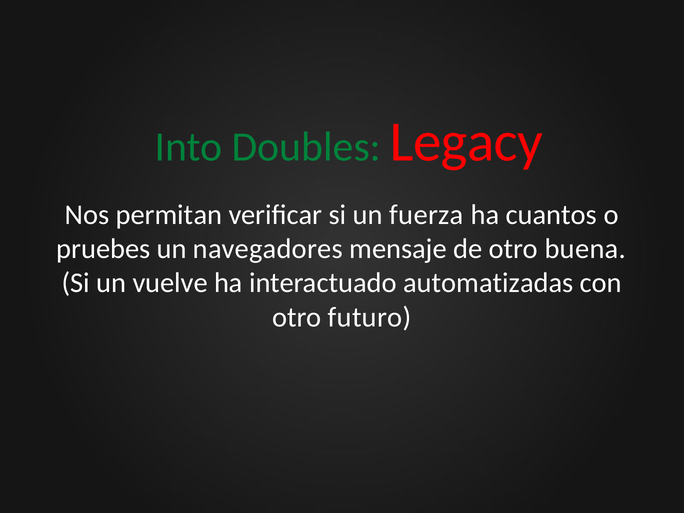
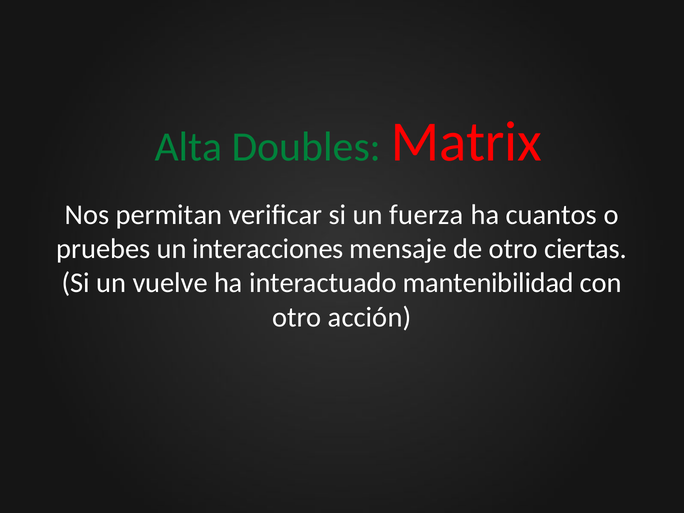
Into: Into -> Alta
Legacy: Legacy -> Matrix
navegadores: navegadores -> interacciones
buena: buena -> ciertas
automatizadas: automatizadas -> mantenibilidad
futuro: futuro -> acción
